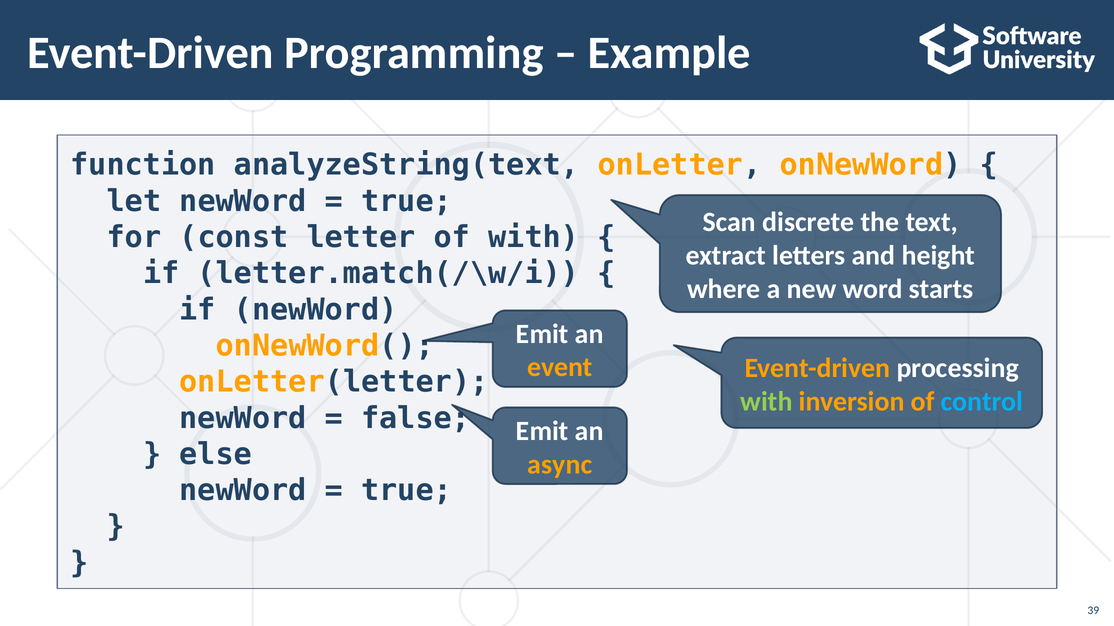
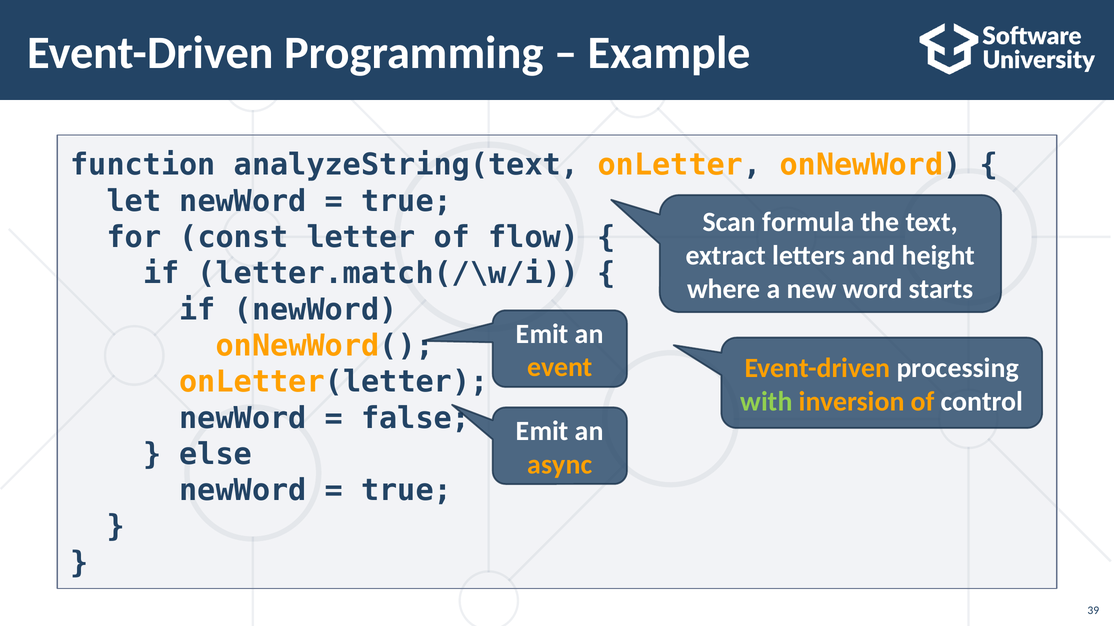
discrete: discrete -> formula
of with: with -> flow
control colour: light blue -> white
